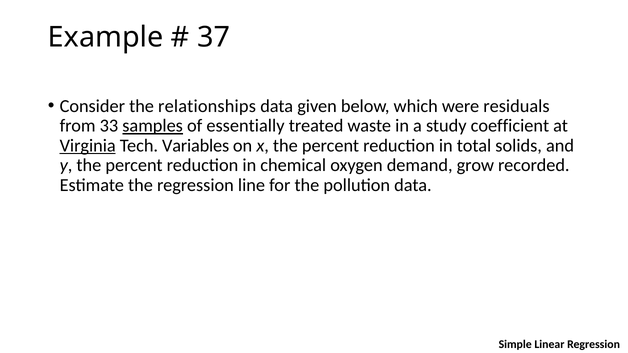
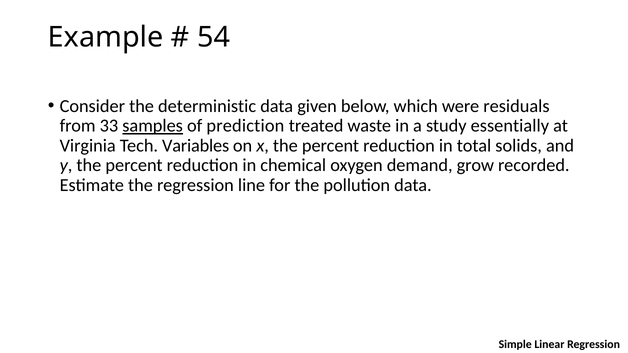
37: 37 -> 54
relationships: relationships -> deterministic
essentially: essentially -> prediction
coefficient: coefficient -> essentially
Virginia underline: present -> none
